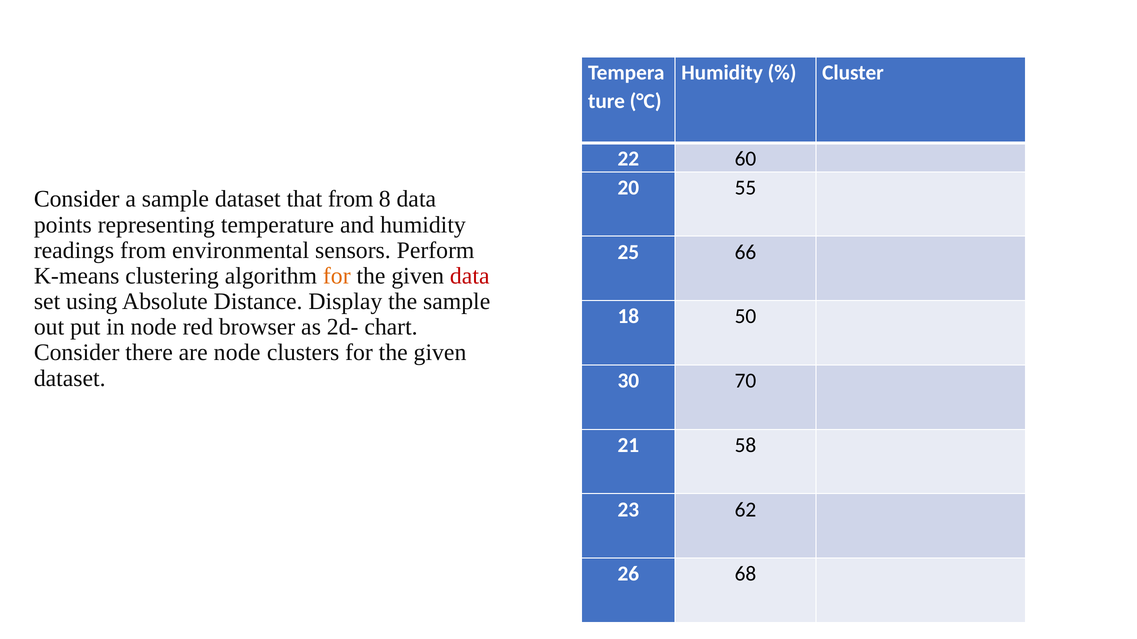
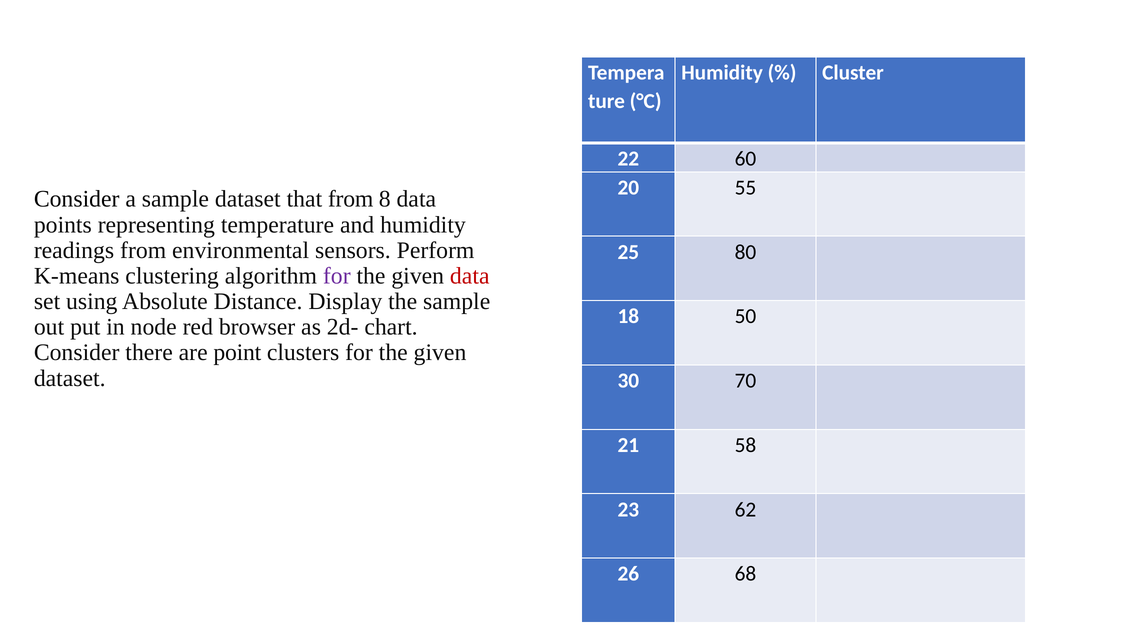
66: 66 -> 80
for at (337, 276) colour: orange -> purple
are node: node -> point
